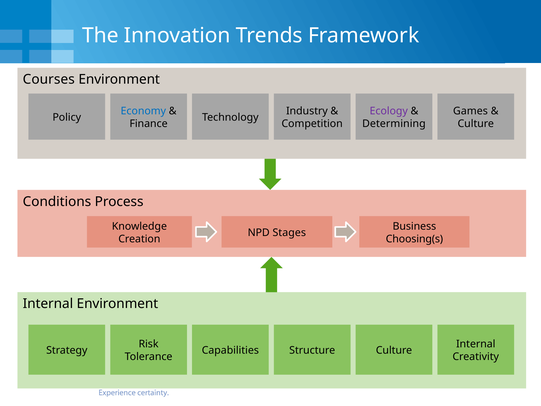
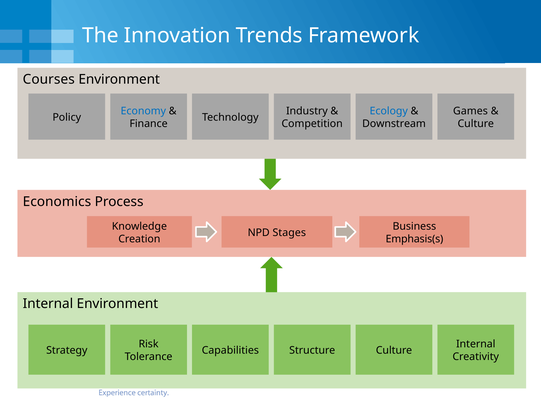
Ecology colour: purple -> blue
Determining: Determining -> Downstream
Conditions: Conditions -> Economics
Choosing(s: Choosing(s -> Emphasis(s
